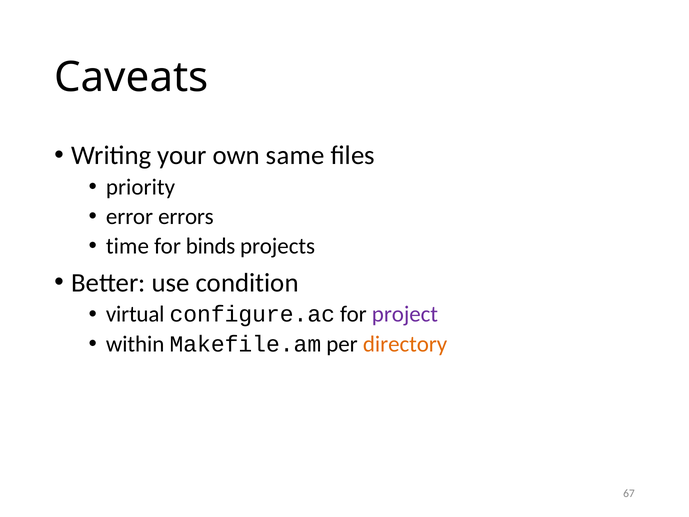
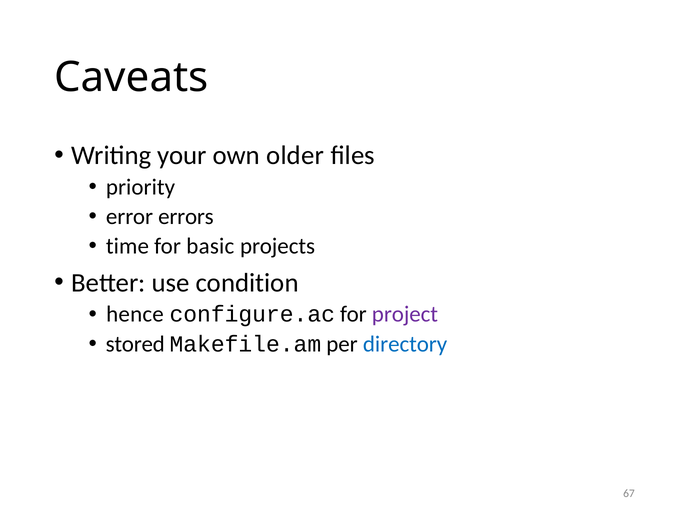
same: same -> older
binds: binds -> basic
virtual: virtual -> hence
within: within -> stored
directory colour: orange -> blue
